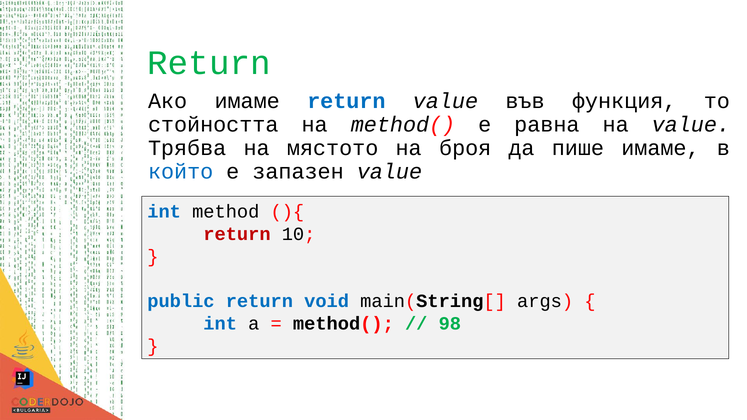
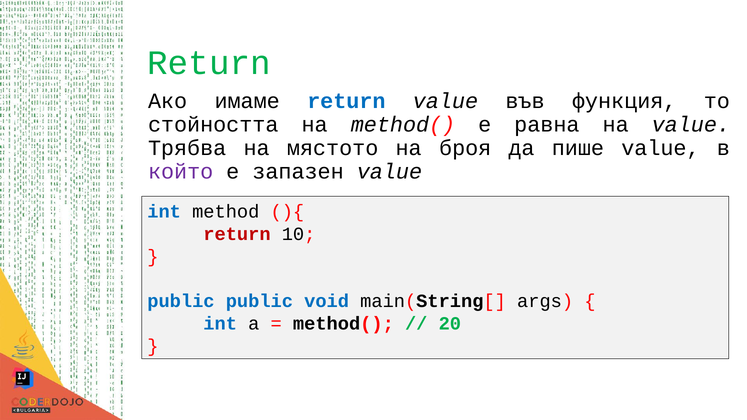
пише имаме: имаме -> value
който colour: blue -> purple
public return: return -> public
98: 98 -> 20
